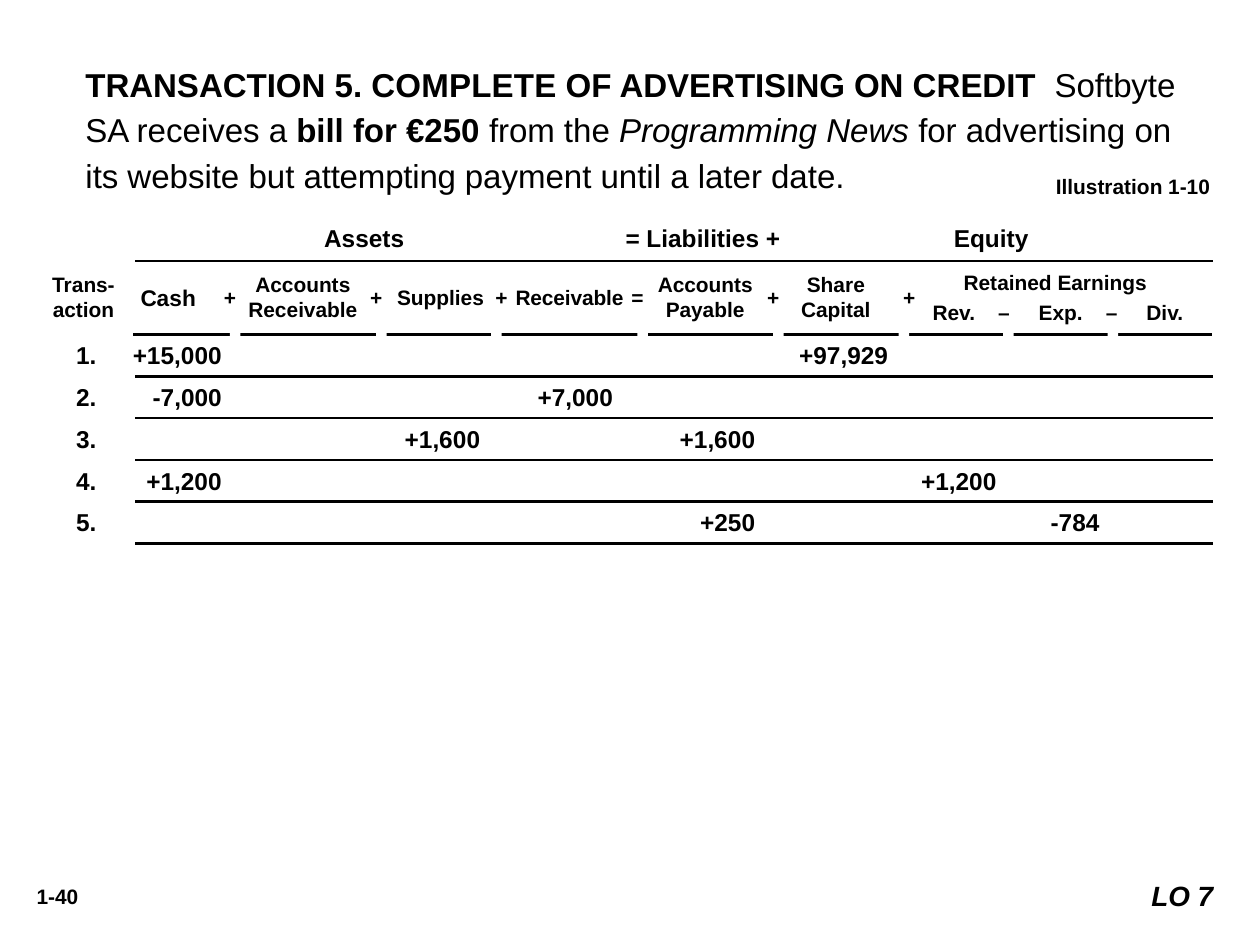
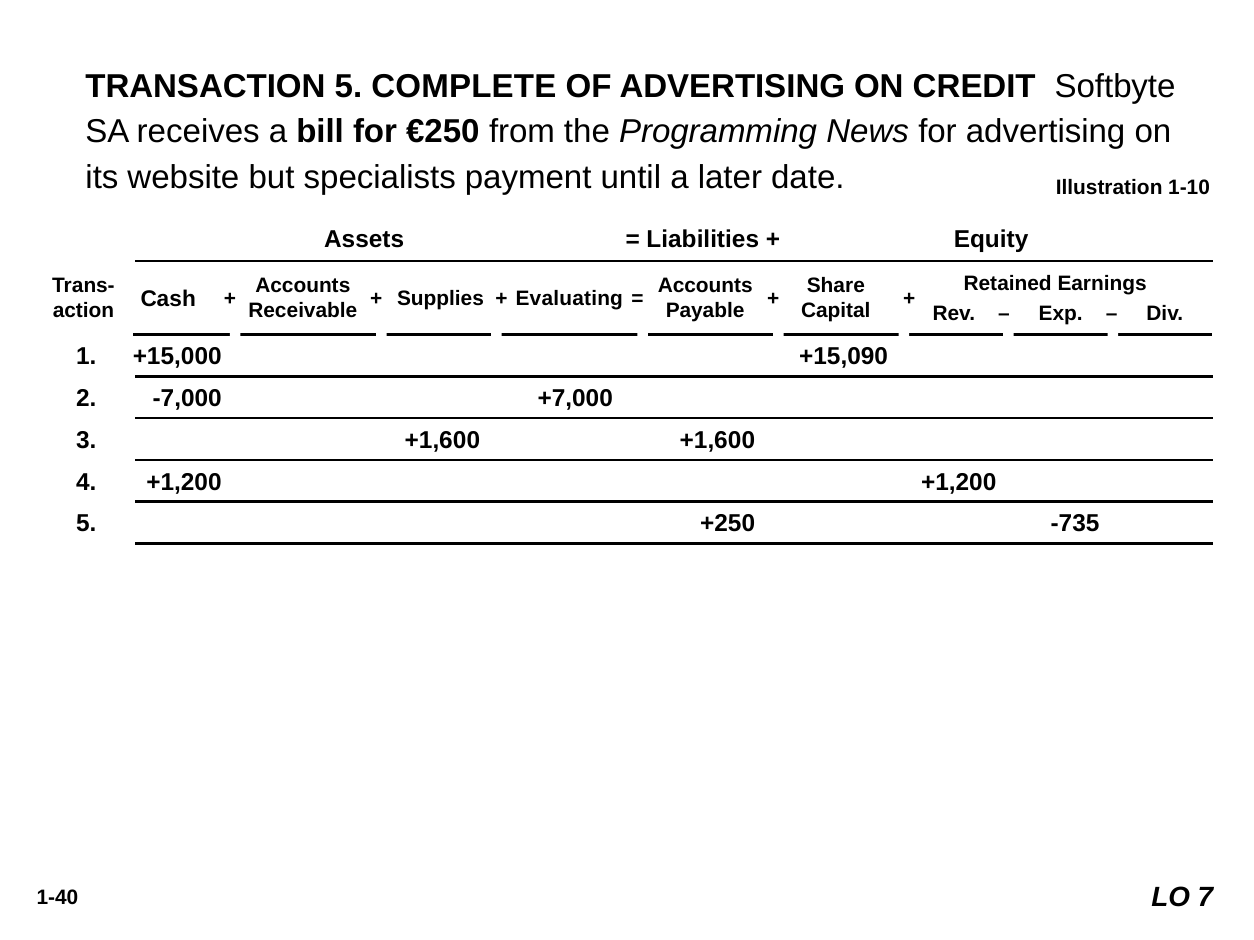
attempting: attempting -> specialists
Supplies Receivable: Receivable -> Evaluating
+97,929: +97,929 -> +15,090
-784: -784 -> -735
